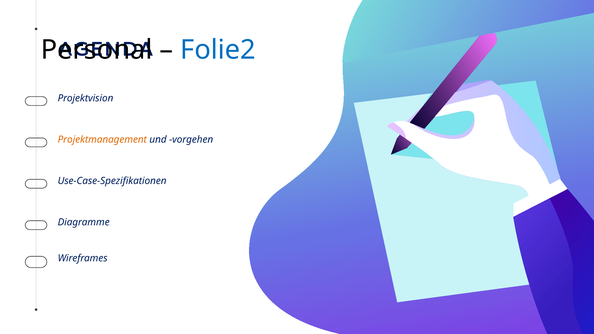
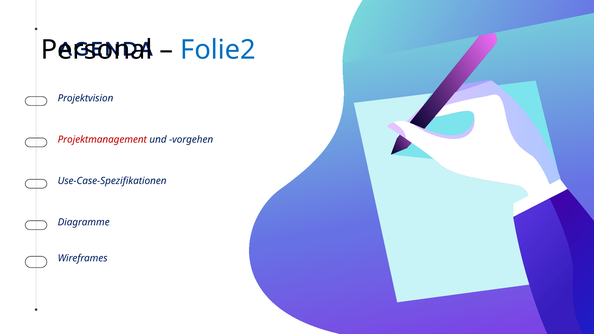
Projektmanagement colour: orange -> red
